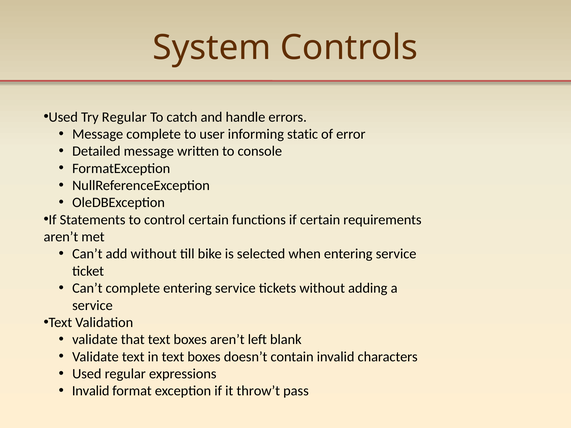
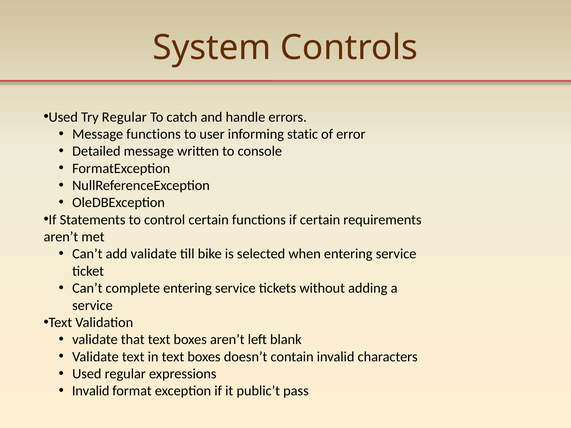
Message complete: complete -> functions
add without: without -> validate
throw’t: throw’t -> public’t
